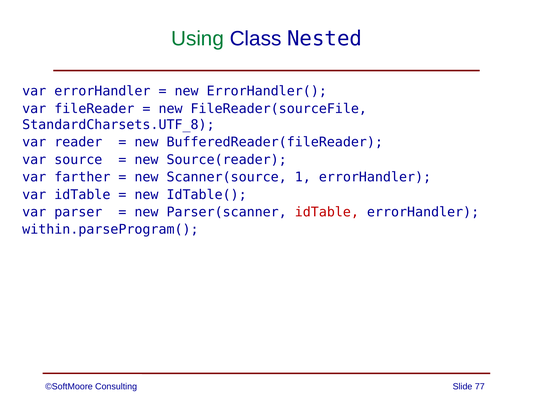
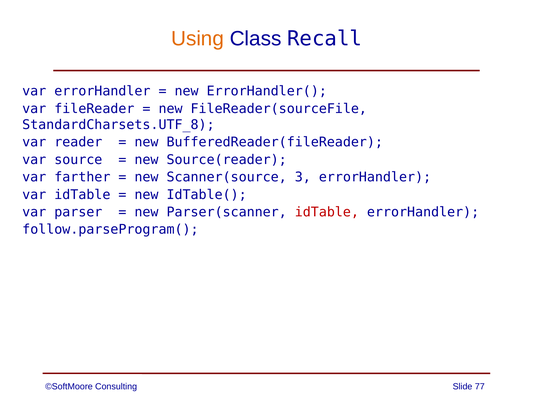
Using colour: green -> orange
Nested: Nested -> Recall
1: 1 -> 3
within.parseProgram(: within.parseProgram( -> follow.parseProgram(
